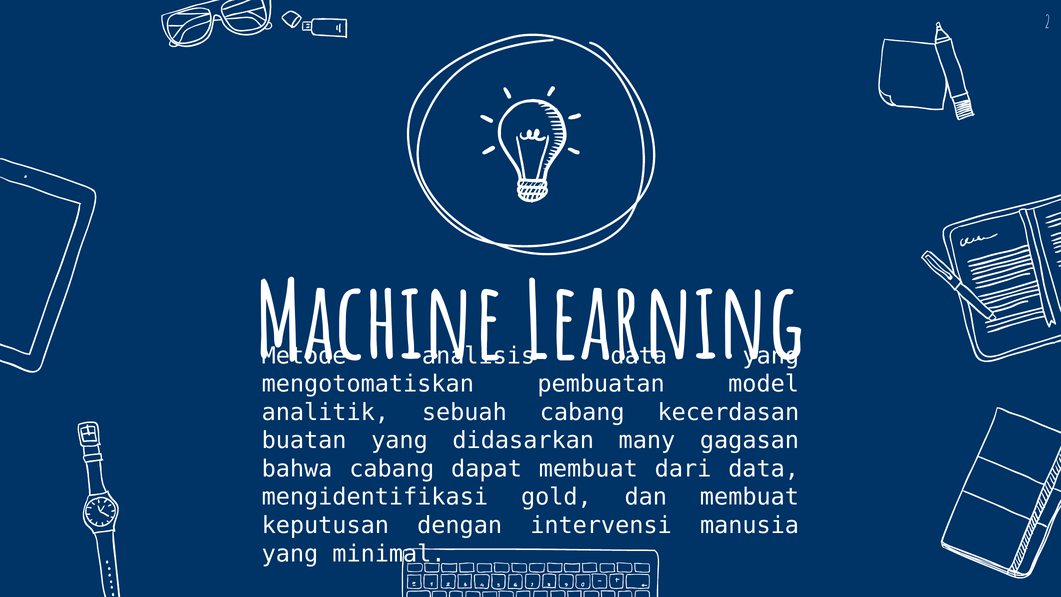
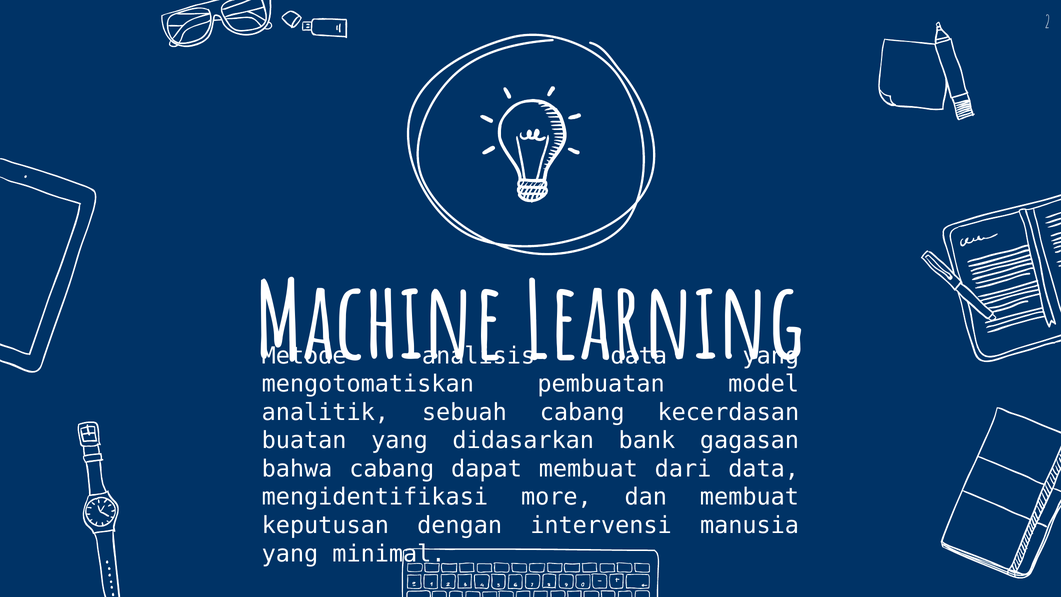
many: many -> bank
gold: gold -> more
